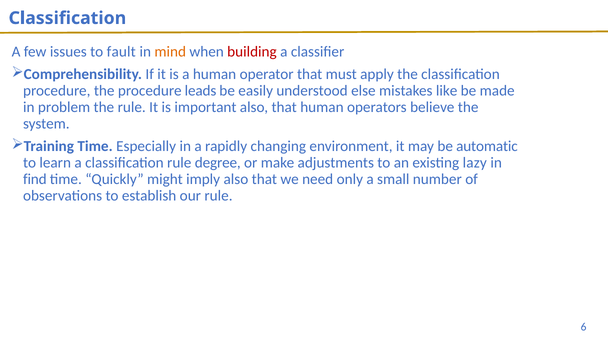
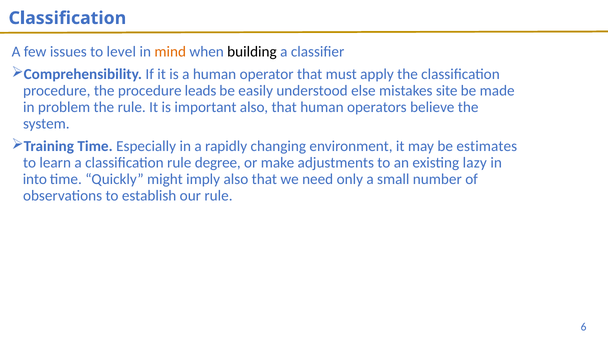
fault: fault -> level
building colour: red -> black
like: like -> site
automatic: automatic -> estimates
find: find -> into
